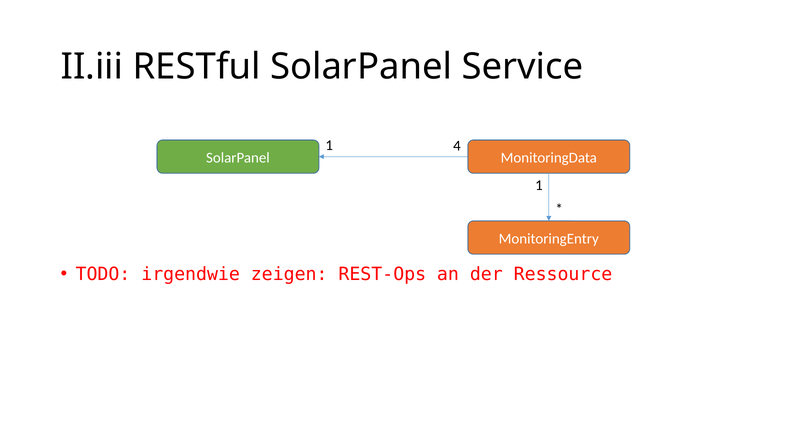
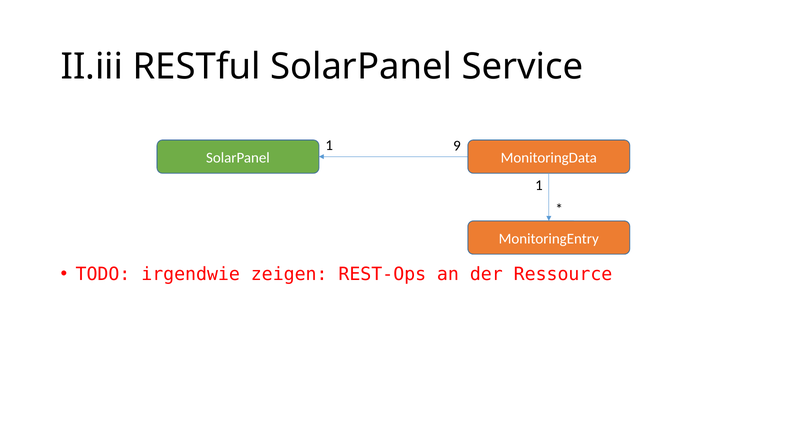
4: 4 -> 9
